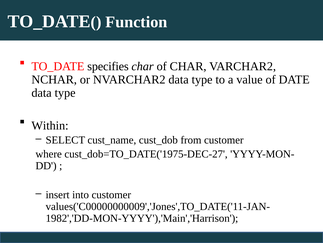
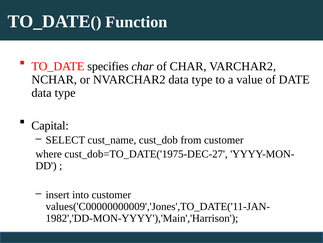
Within: Within -> Capital
